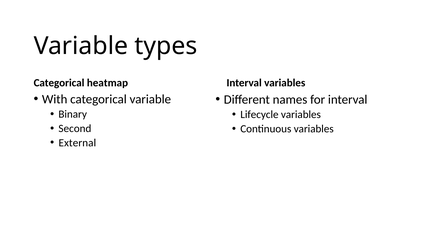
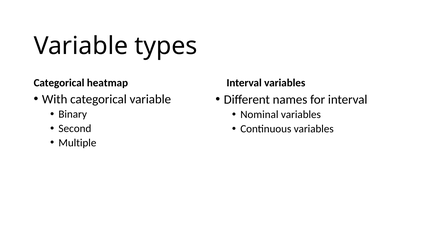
Lifecycle: Lifecycle -> Nominal
External: External -> Multiple
